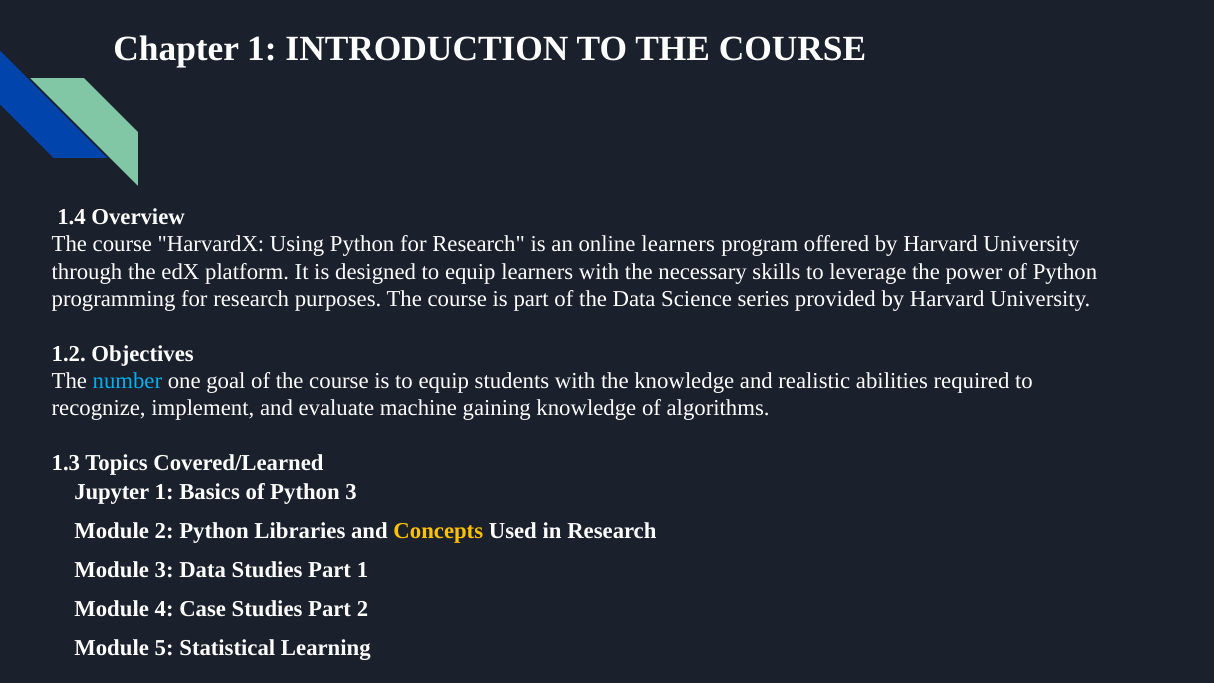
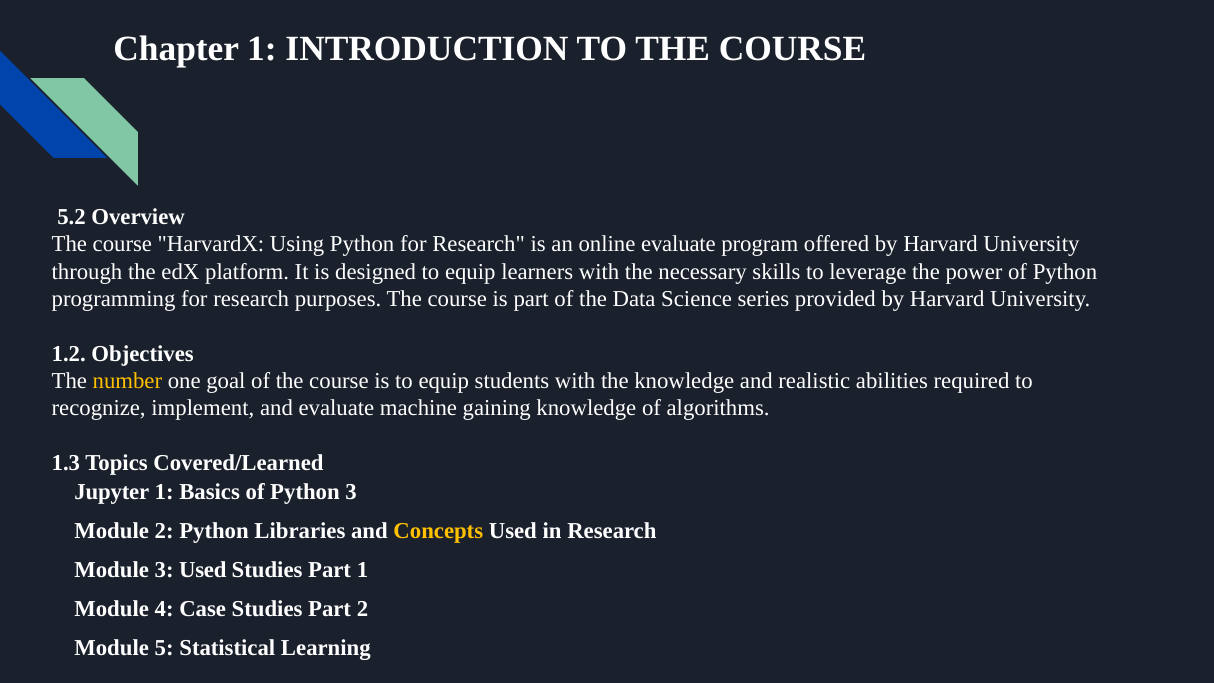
1.4: 1.4 -> 5.2
online learners: learners -> evaluate
number colour: light blue -> yellow
3 Data: Data -> Used
